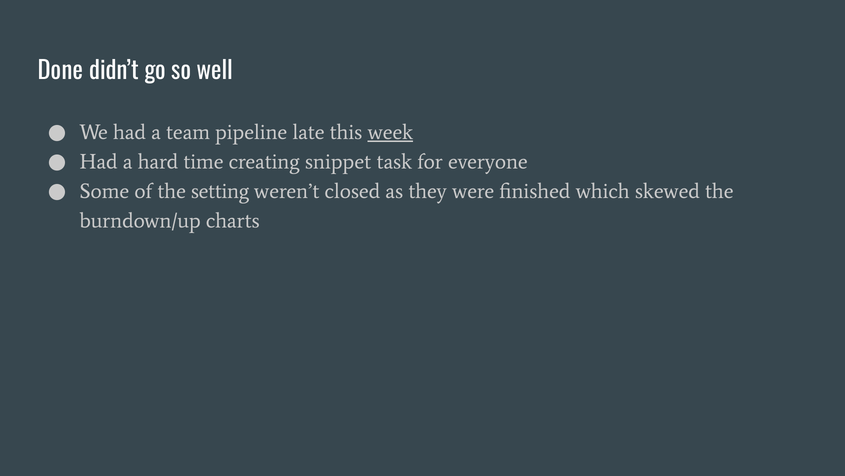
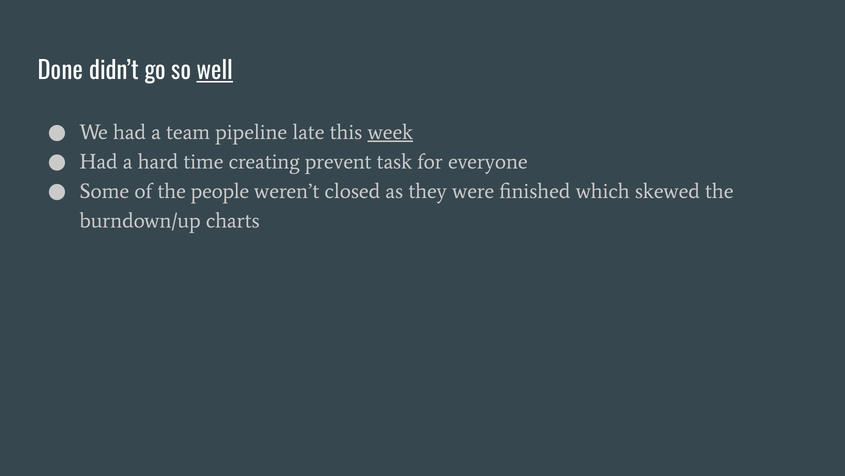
well underline: none -> present
snippet: snippet -> prevent
setting: setting -> people
